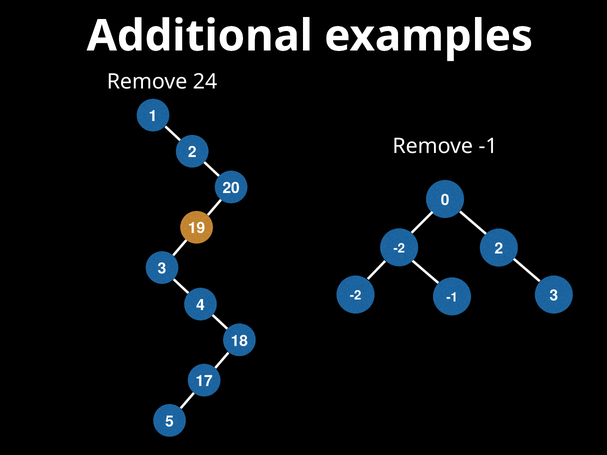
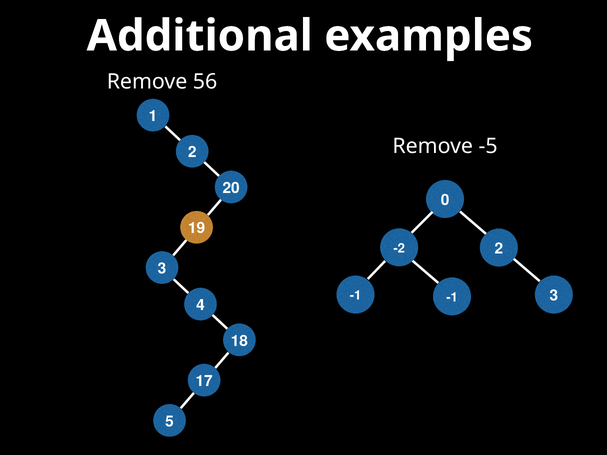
24: 24 -> 56
Remove -1: -1 -> -5
-2 at (356, 296): -2 -> -1
